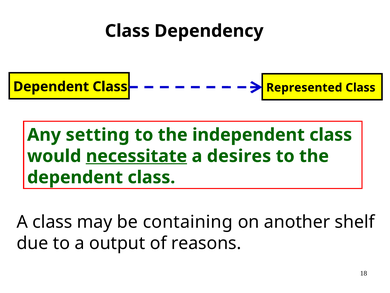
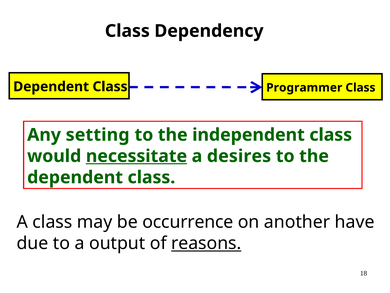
Represented: Represented -> Programmer
containing: containing -> occurrence
shelf: shelf -> have
reasons underline: none -> present
